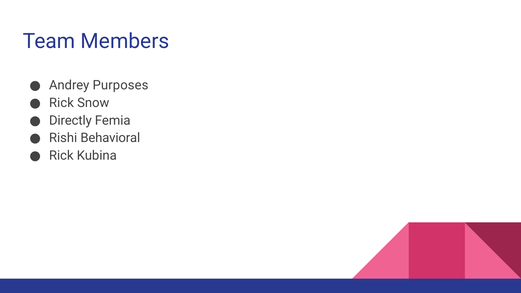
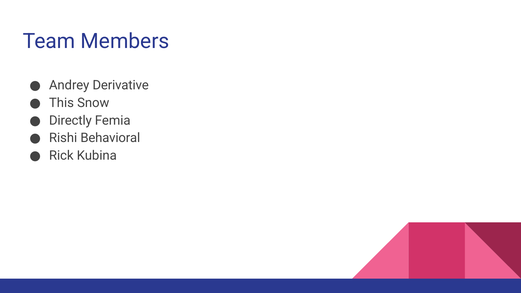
Purposes: Purposes -> Derivative
Rick at (61, 103): Rick -> This
